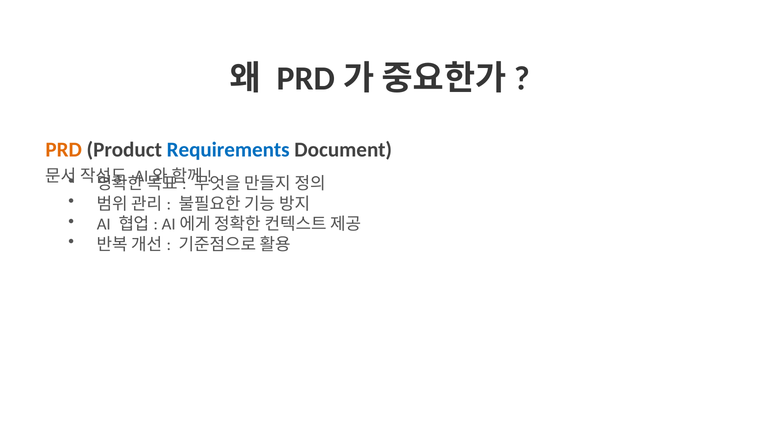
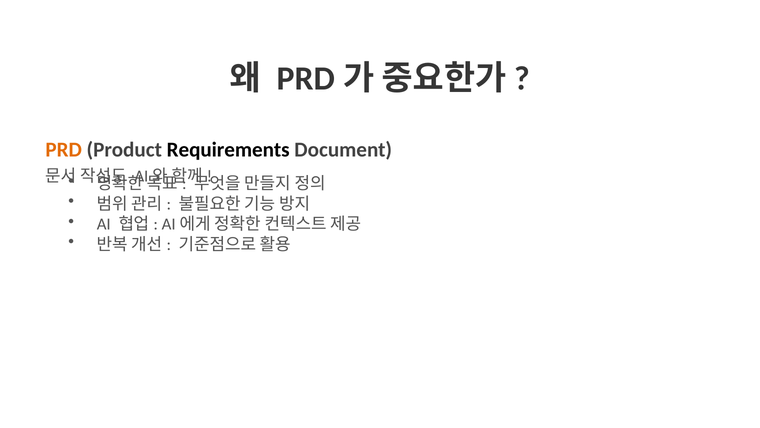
Requirements colour: blue -> black
